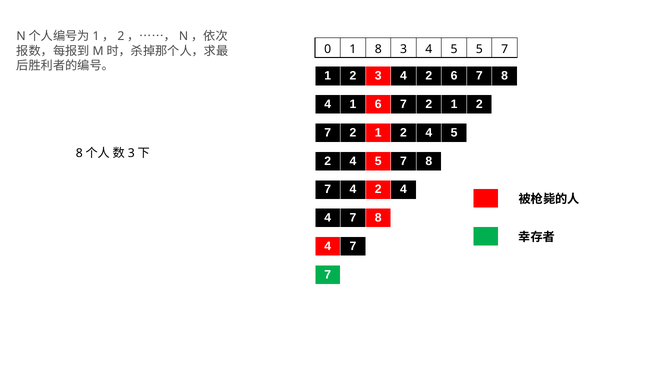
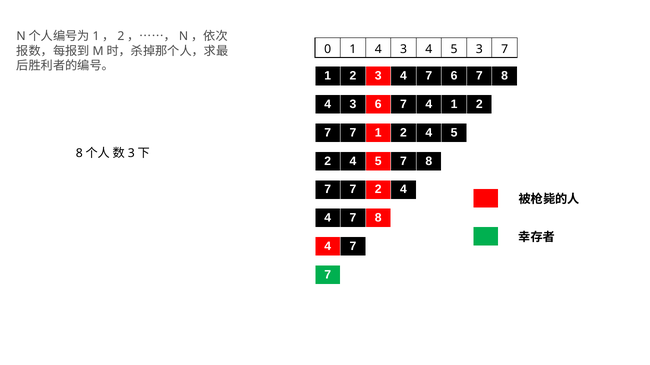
1 8: 8 -> 4
5 5: 5 -> 3
3 4 2: 2 -> 7
1 at (353, 104): 1 -> 3
6 7 2: 2 -> 4
2 at (353, 133): 2 -> 7
4 at (353, 190): 4 -> 7
